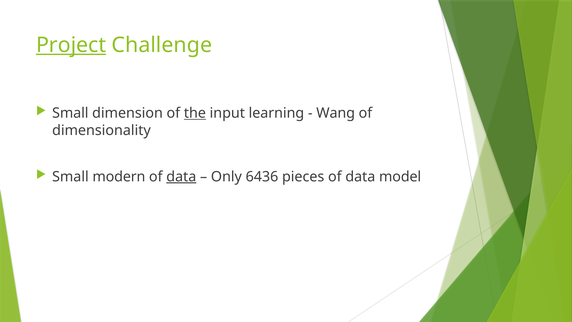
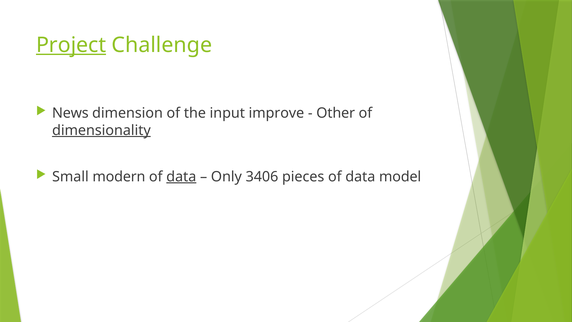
Small at (70, 113): Small -> News
the underline: present -> none
learning: learning -> improve
Wang: Wang -> Other
dimensionality underline: none -> present
6436: 6436 -> 3406
